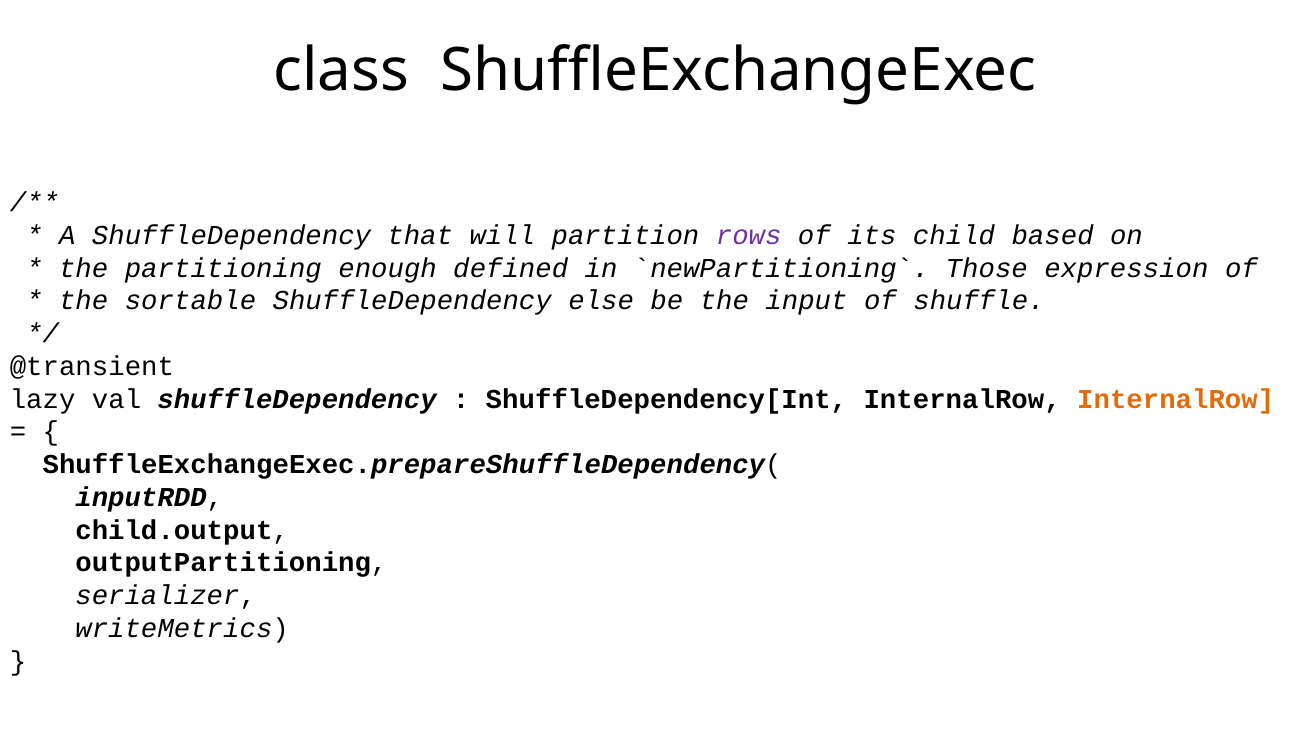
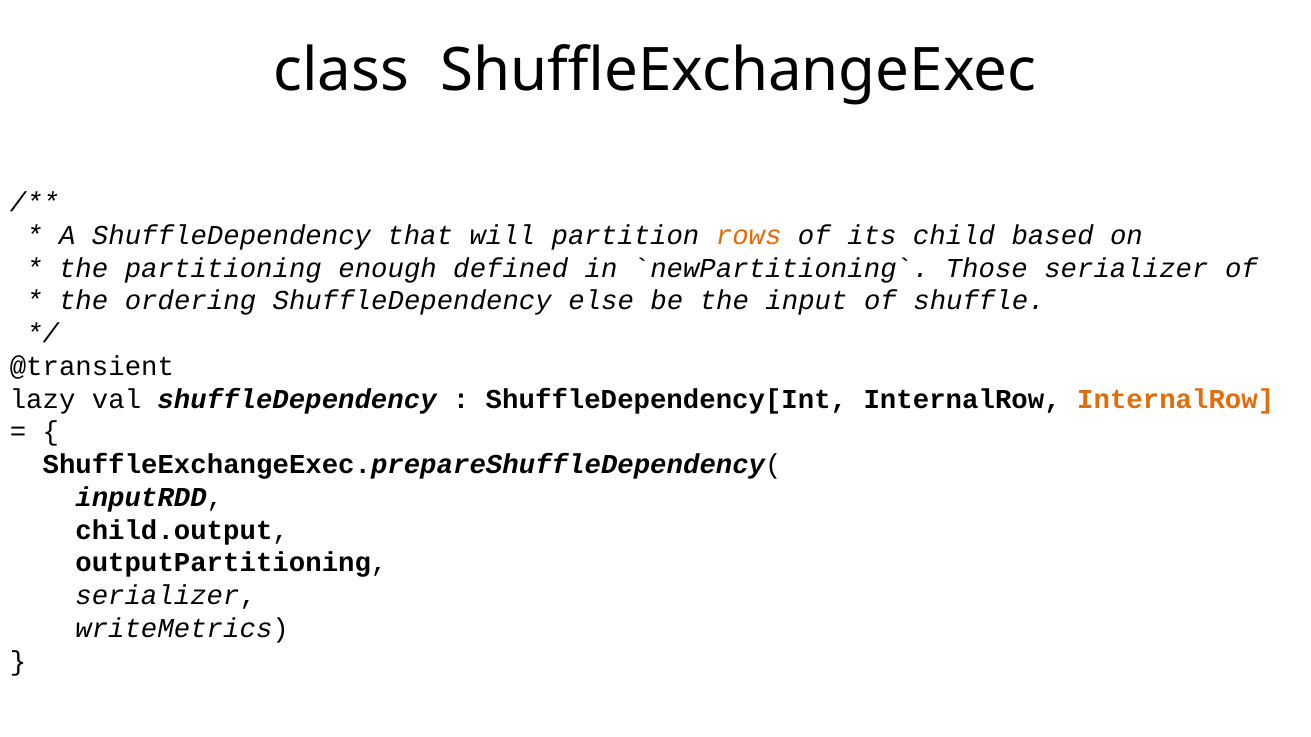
rows colour: purple -> orange
Those expression: expression -> serializer
sortable: sortable -> ordering
